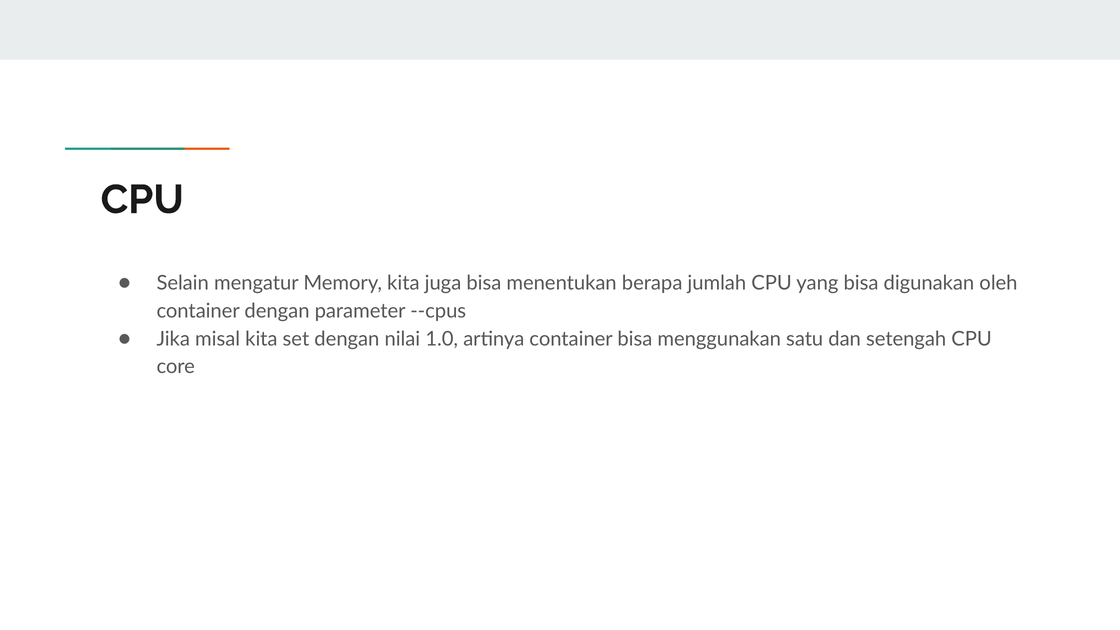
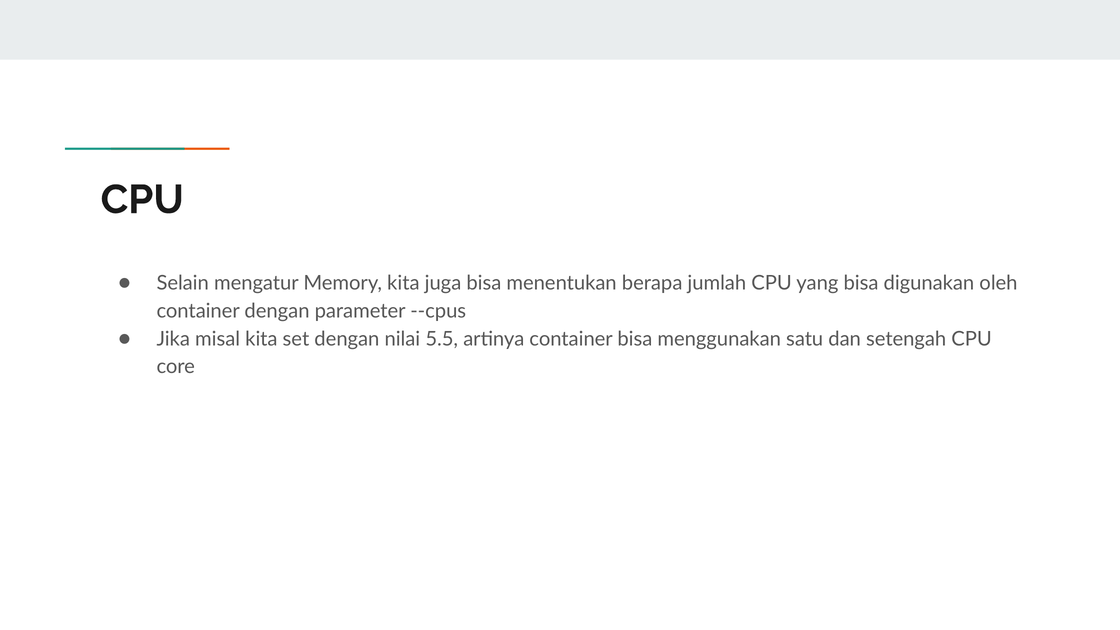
1.0: 1.0 -> 5.5
